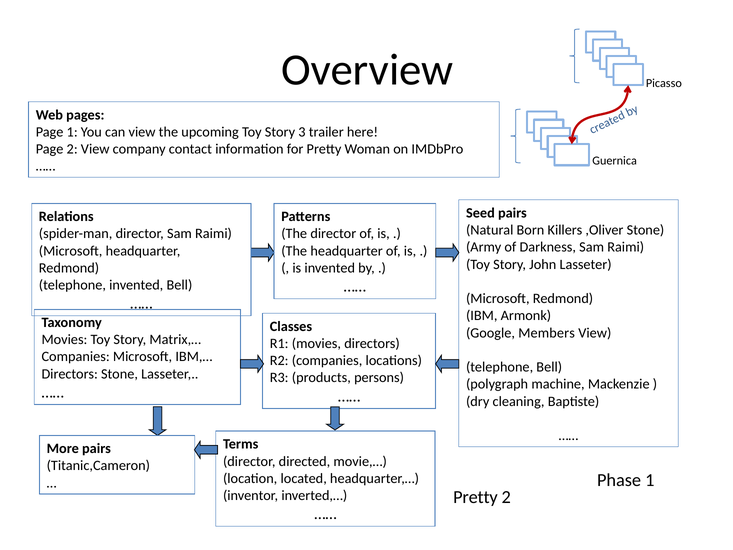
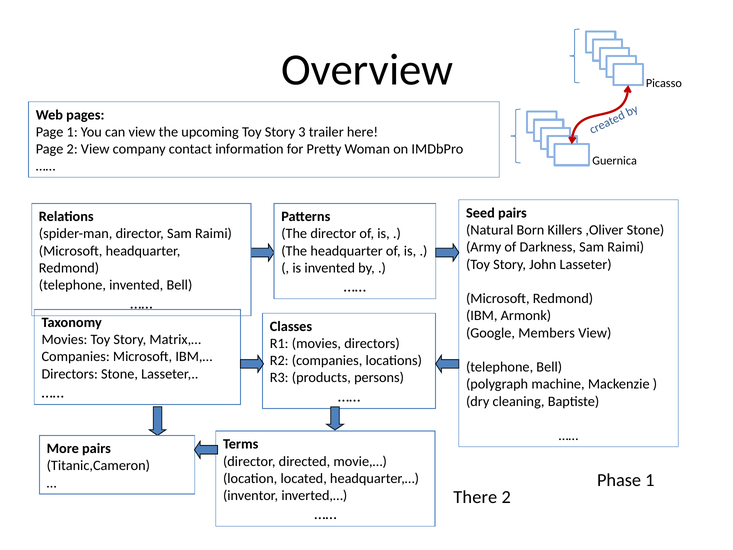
Pretty at (475, 497): Pretty -> There
